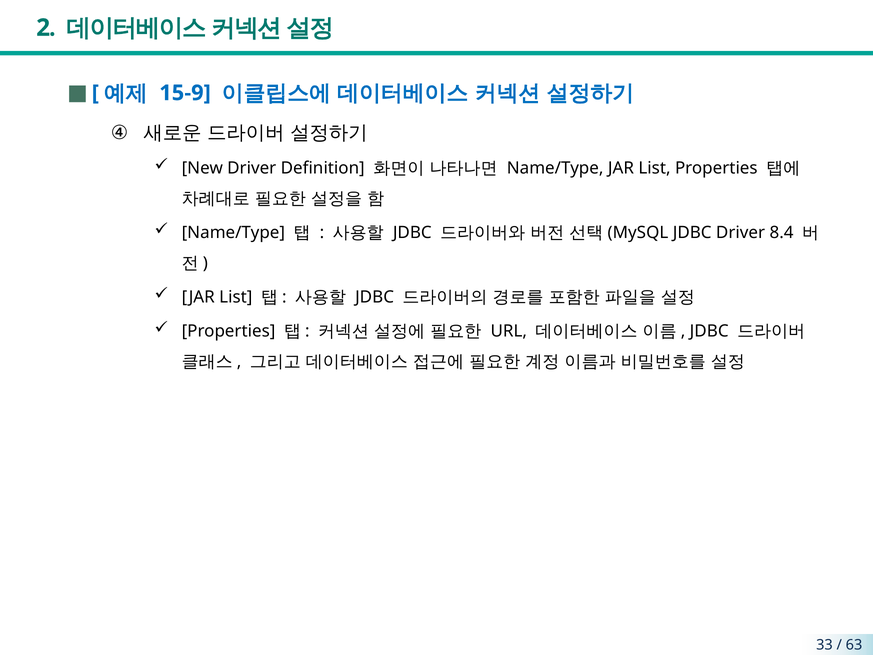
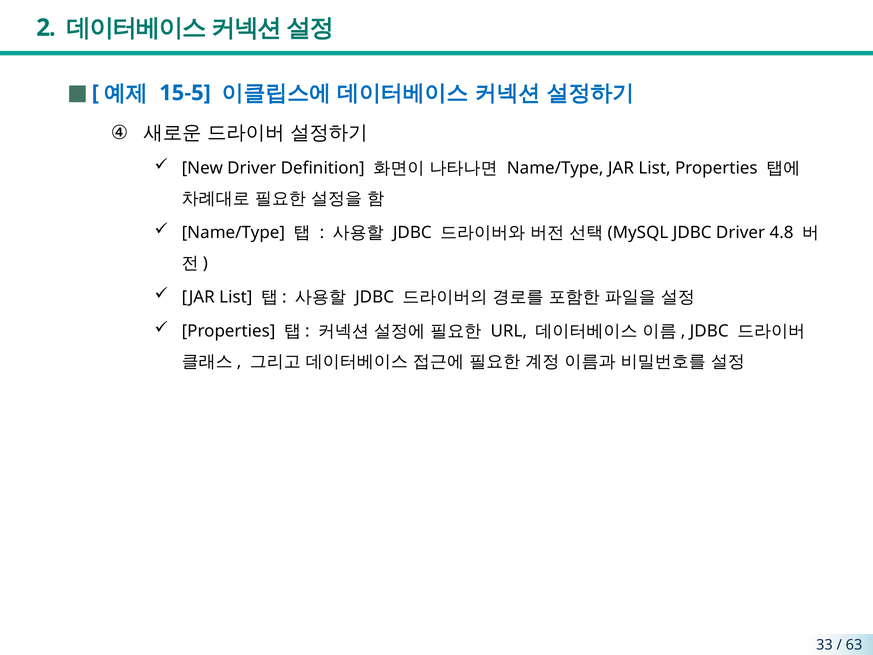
15-9: 15-9 -> 15-5
8.4: 8.4 -> 4.8
